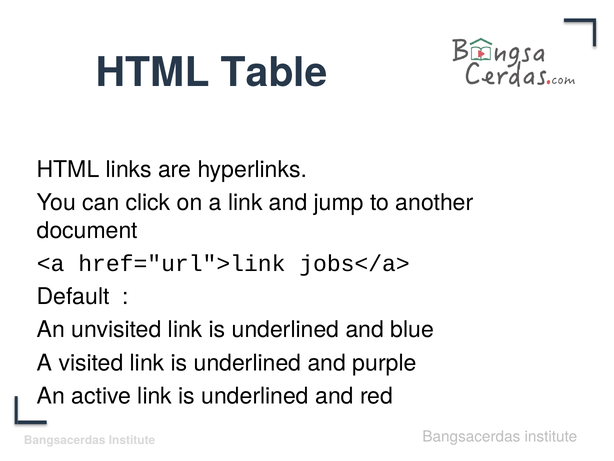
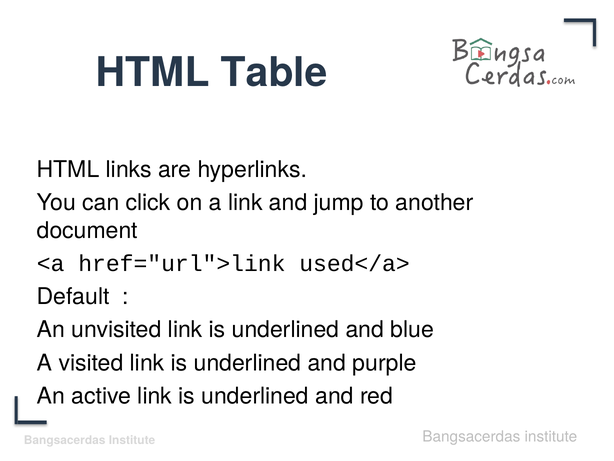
jobs</a>: jobs</a> -> used</a>
